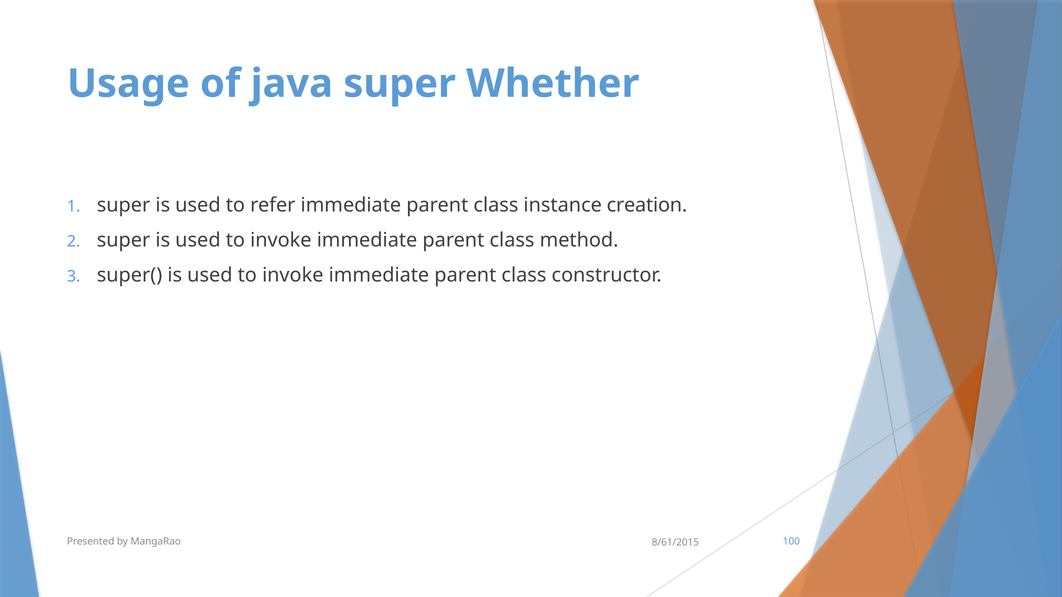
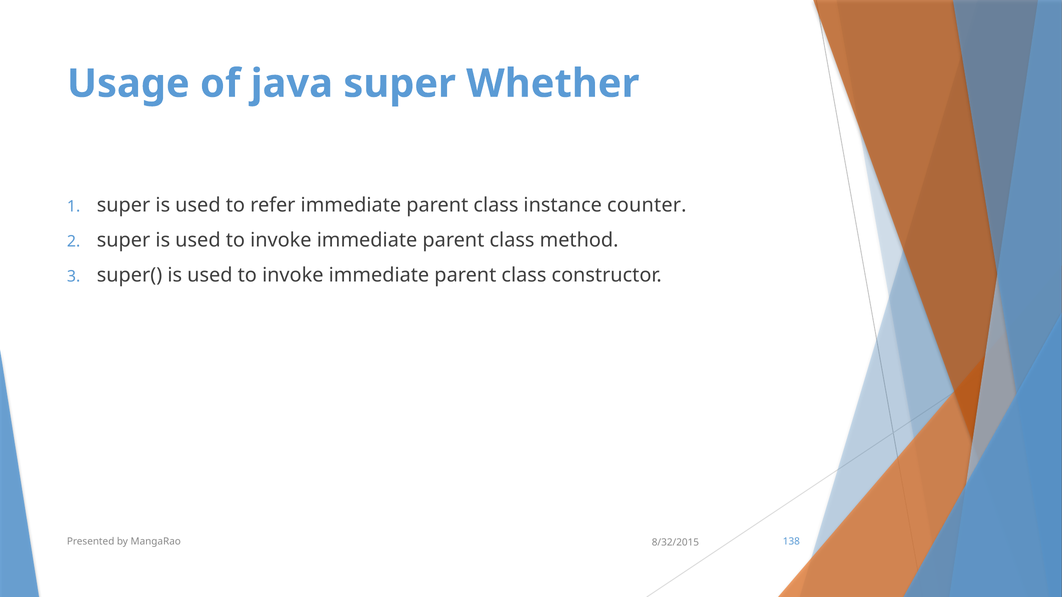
creation: creation -> counter
100: 100 -> 138
8/61/2015: 8/61/2015 -> 8/32/2015
